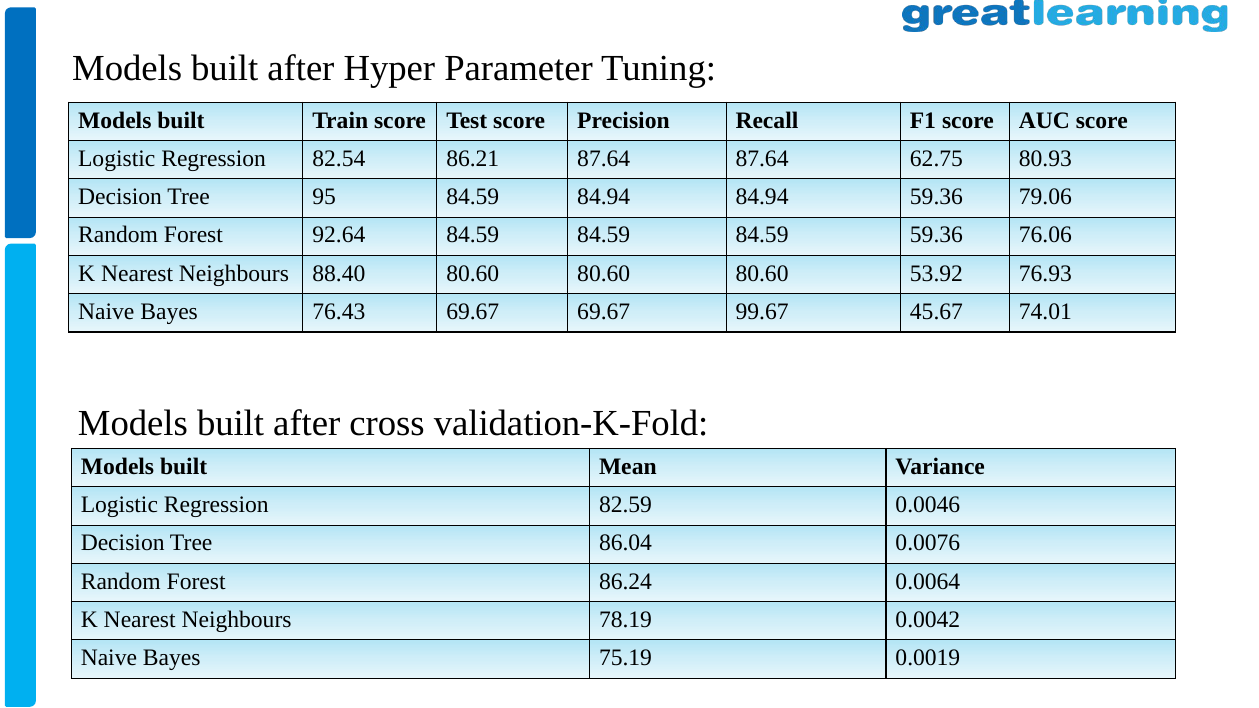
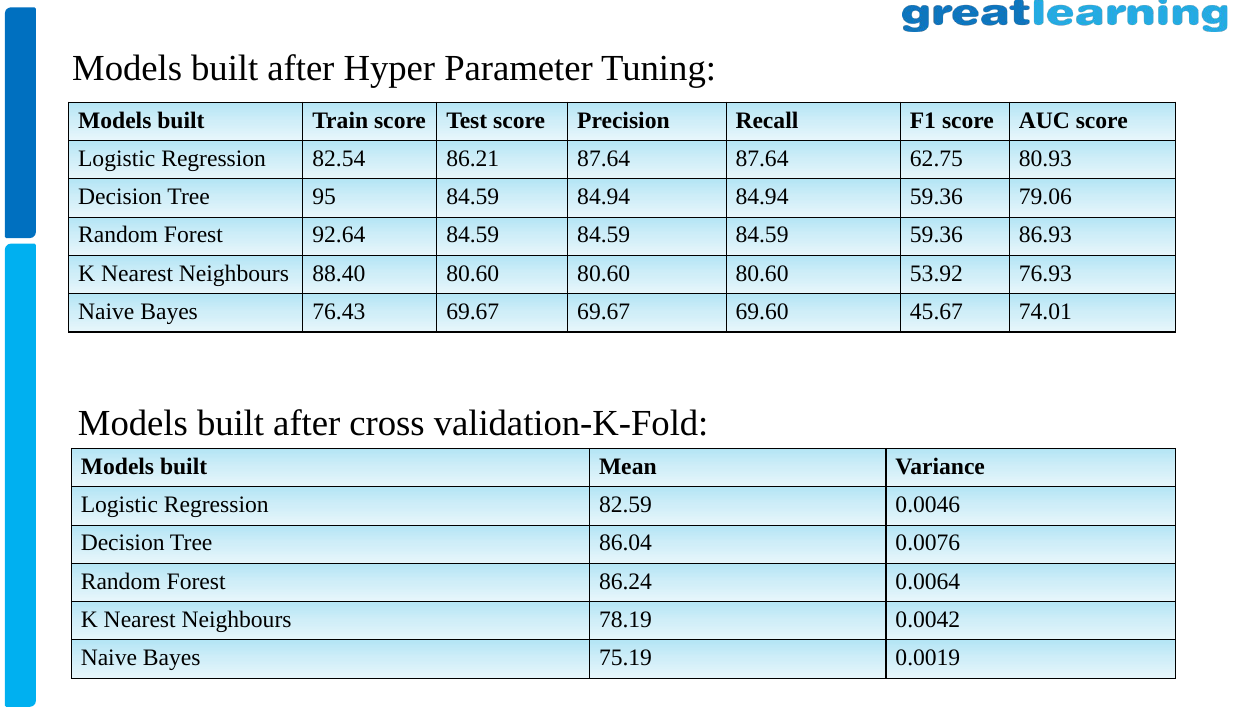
76.06: 76.06 -> 86.93
99.67: 99.67 -> 69.60
